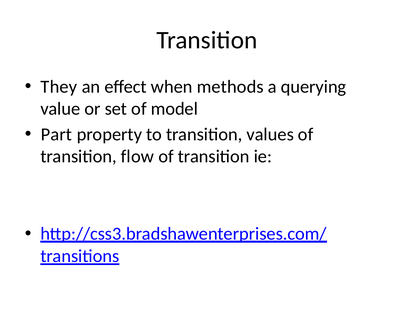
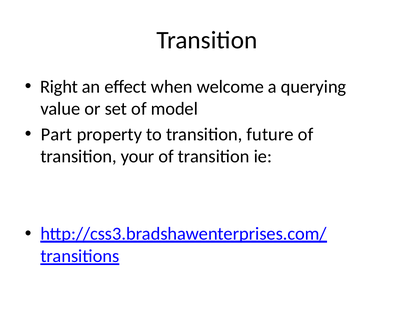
They: They -> Right
methods: methods -> welcome
values: values -> future
flow: flow -> your
